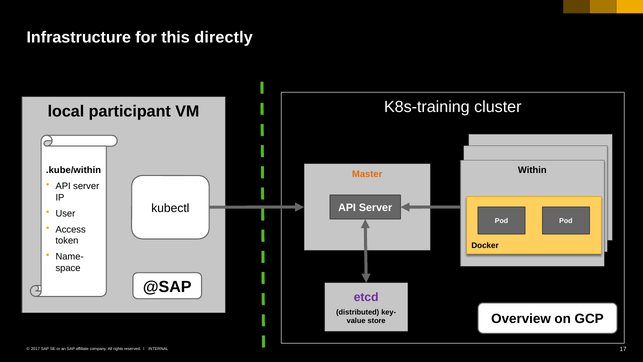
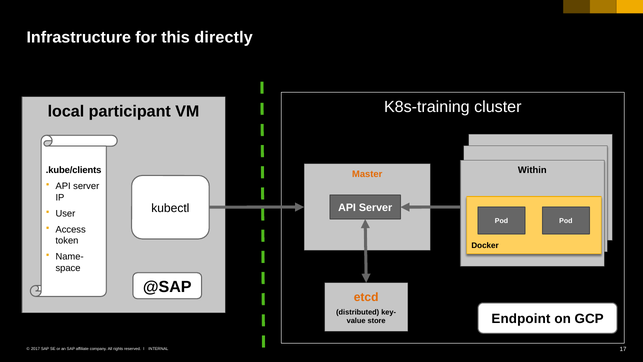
.kube/within: .kube/within -> .kube/clients
etcd colour: purple -> orange
Overview: Overview -> Endpoint
